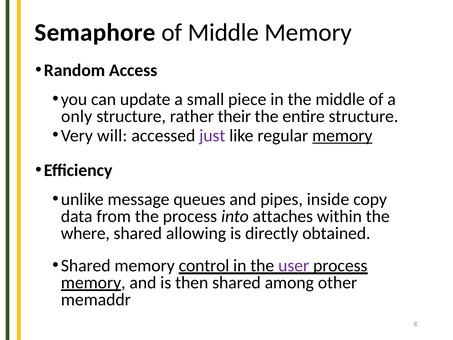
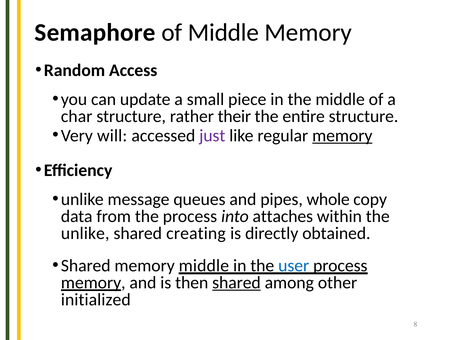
only: only -> char
inside: inside -> whole
where at (85, 233): where -> unlike
allowing: allowing -> creating
memory control: control -> middle
user colour: purple -> blue
shared at (236, 282) underline: none -> present
memaddr: memaddr -> initialized
